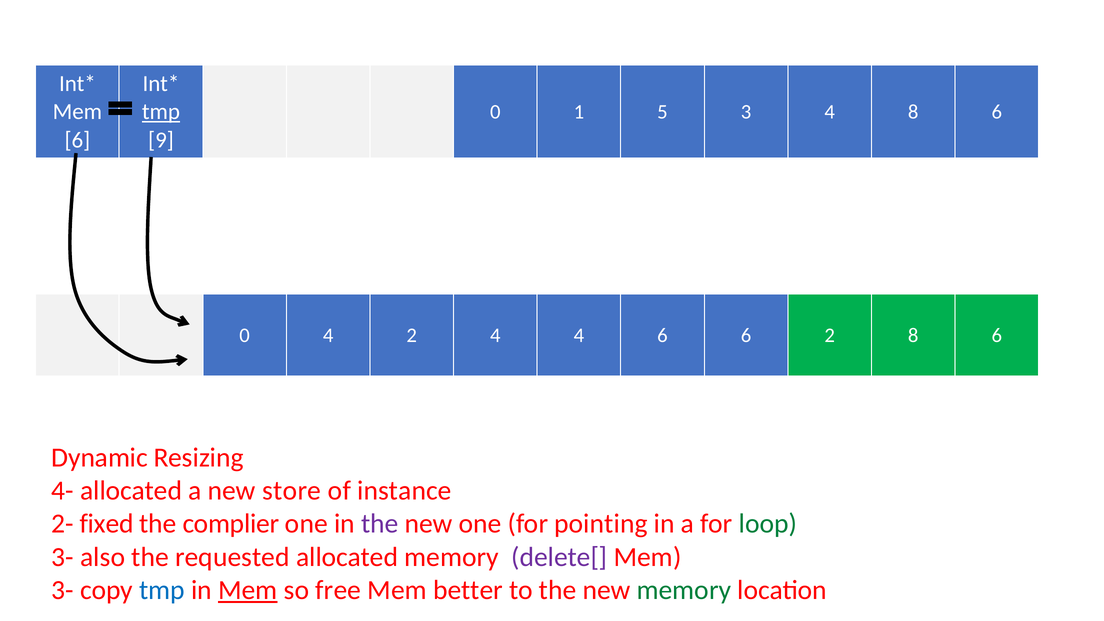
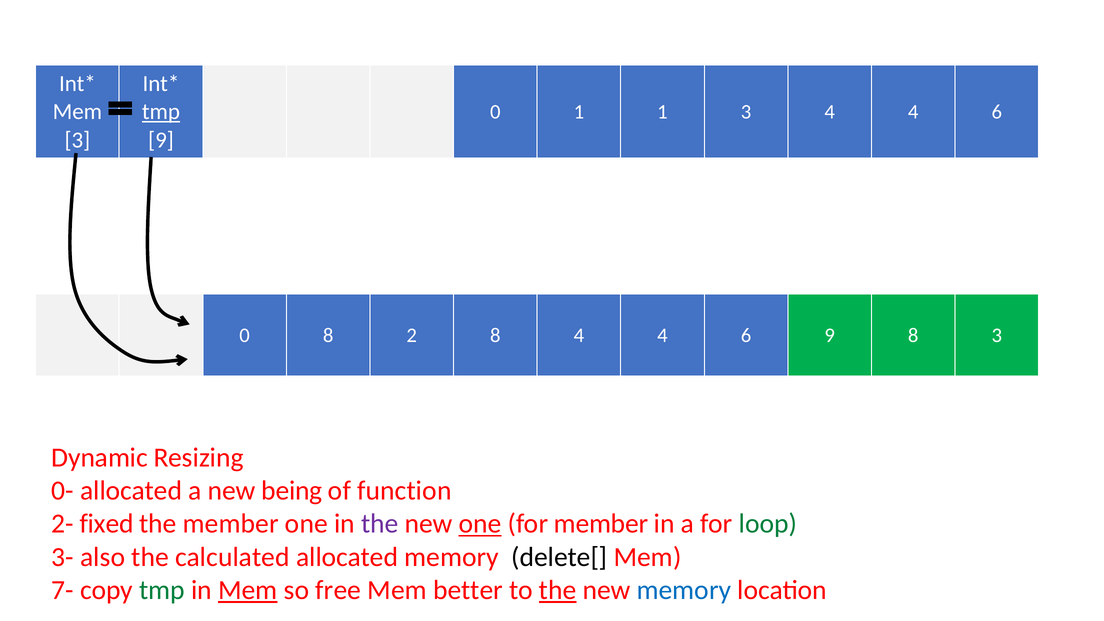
1 5: 5 -> 1
3 4 8: 8 -> 4
6 at (77, 140): 6 -> 3
0 4: 4 -> 8
2 4: 4 -> 8
6 at (662, 335): 6 -> 4
6 2: 2 -> 9
6 at (997, 335): 6 -> 3
4-: 4- -> 0-
store: store -> being
instance: instance -> function
the complier: complier -> member
one at (480, 524) underline: none -> present
for pointing: pointing -> member
requested: requested -> calculated
delete[ colour: purple -> black
3- at (63, 590): 3- -> 7-
tmp at (162, 590) colour: blue -> green
the at (558, 590) underline: none -> present
memory at (684, 590) colour: green -> blue
